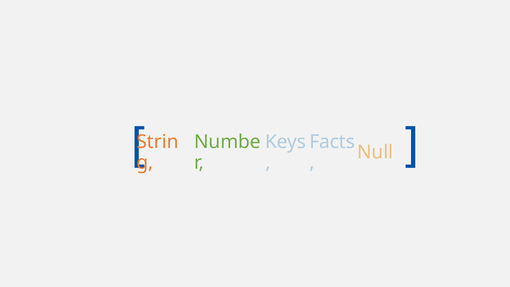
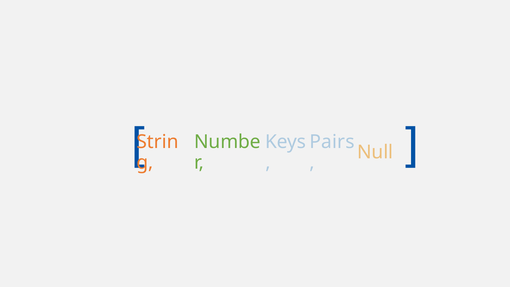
Facts: Facts -> Pairs
